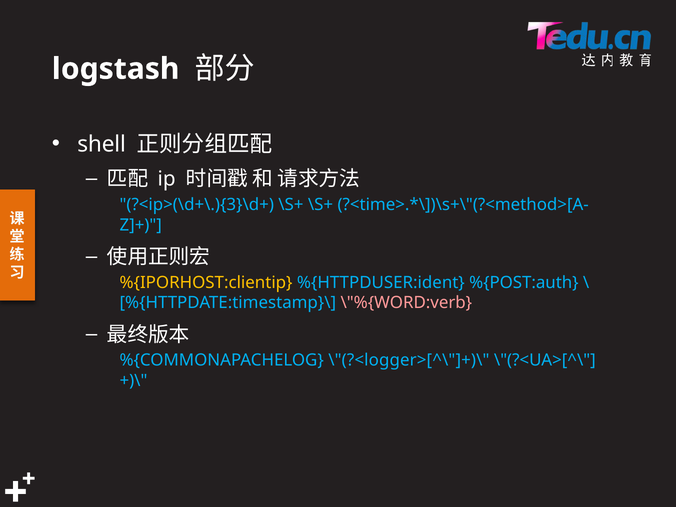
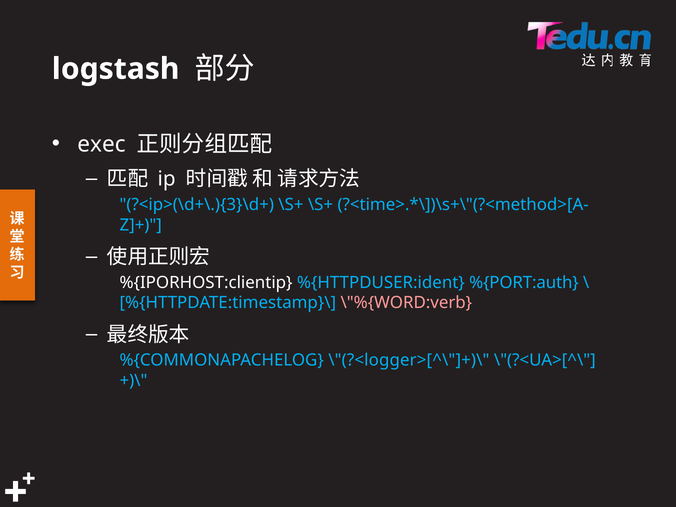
shell: shell -> exec
%{IPORHOST:clientip colour: yellow -> white
%{POST:auth: %{POST:auth -> %{PORT:auth
